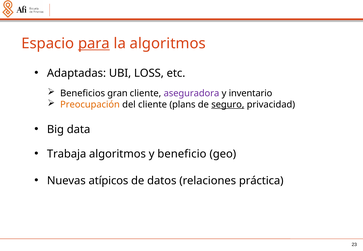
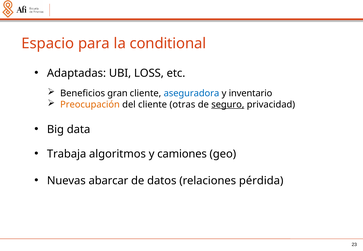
para underline: present -> none
la algoritmos: algoritmos -> conditional
aseguradora colour: purple -> blue
plans: plans -> otras
beneficio: beneficio -> camiones
atípicos: atípicos -> abarcar
práctica: práctica -> pérdida
